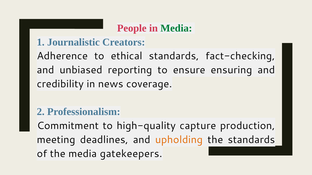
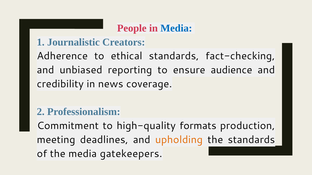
Media at (176, 28) colour: green -> blue
ensuring: ensuring -> audience
capture: capture -> formats
